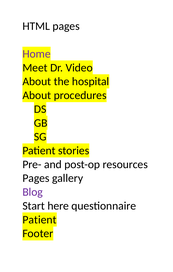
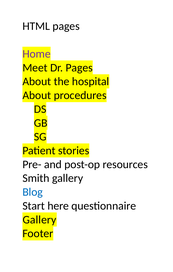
Dr Video: Video -> Pages
Pages at (36, 178): Pages -> Smith
Blog colour: purple -> blue
Patient at (39, 220): Patient -> Gallery
